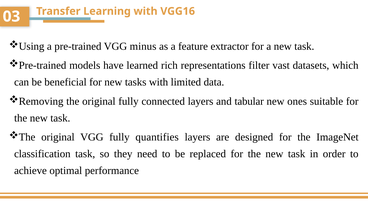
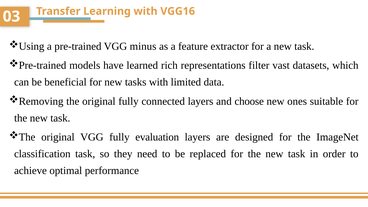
tabular: tabular -> choose
quantifies: quantifies -> evaluation
